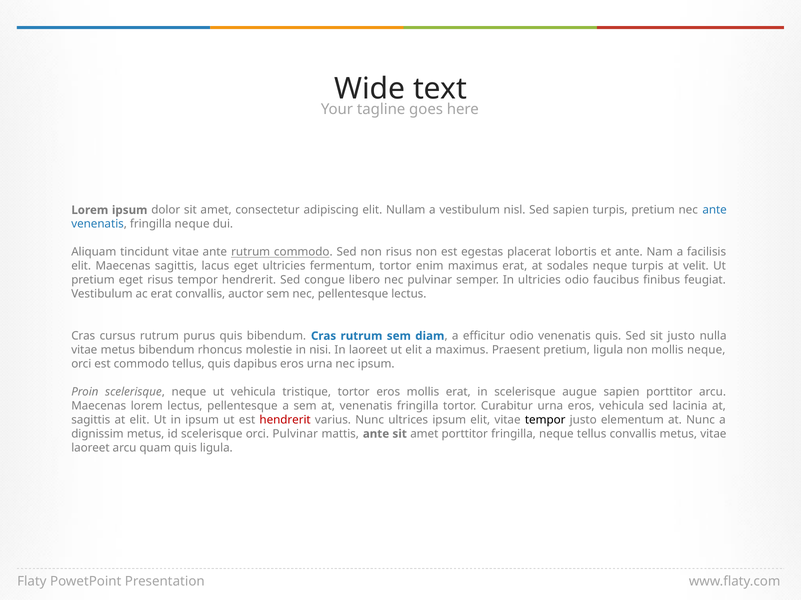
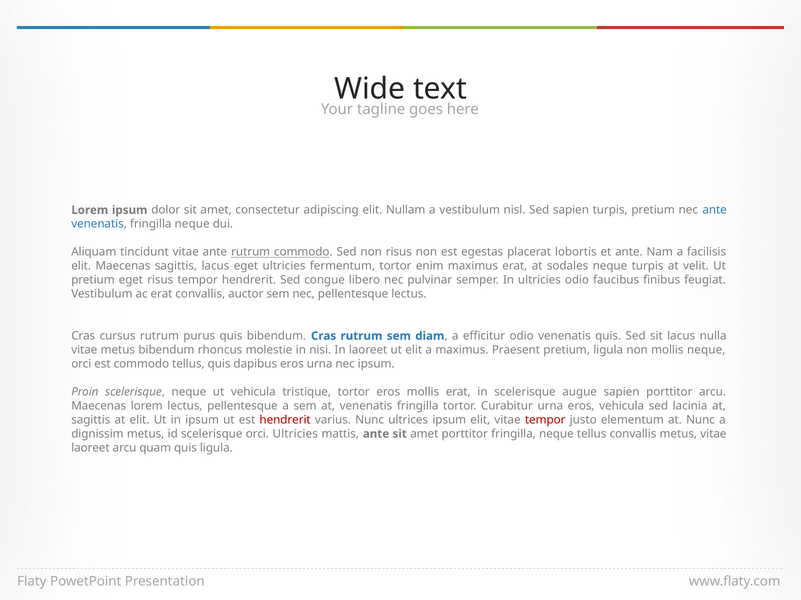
sit justo: justo -> lacus
tempor at (545, 420) colour: black -> red
orci Pulvinar: Pulvinar -> Ultricies
